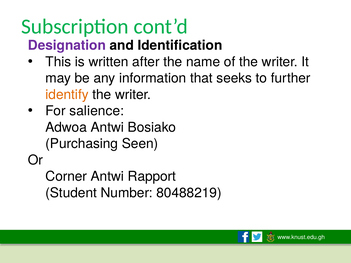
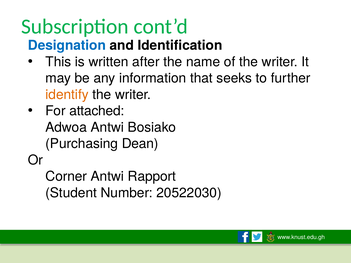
Designation colour: purple -> blue
salience: salience -> attached
Seen: Seen -> Dean
80488219: 80488219 -> 20522030
